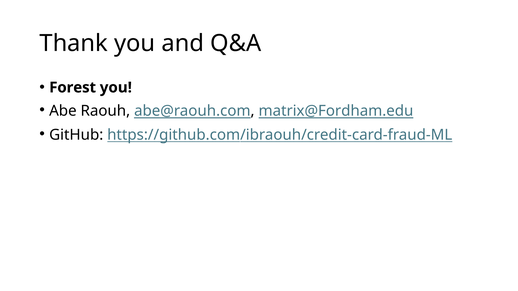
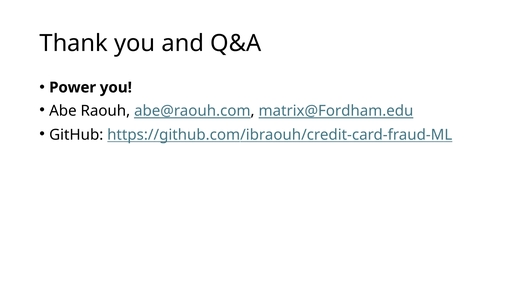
Forest: Forest -> Power
